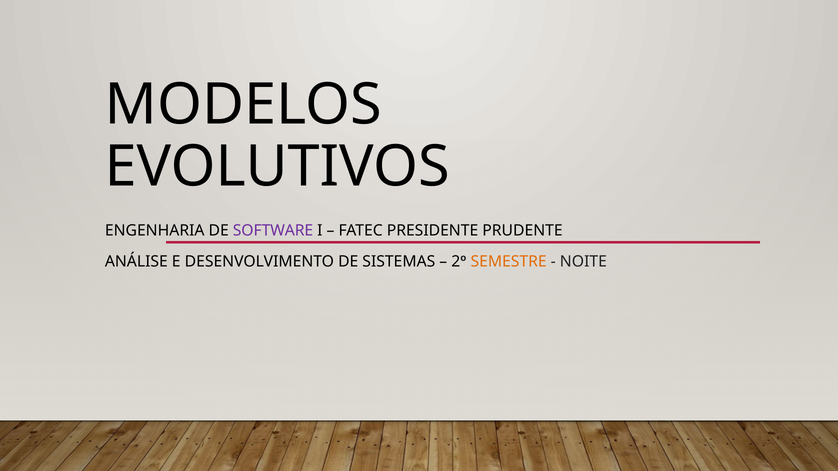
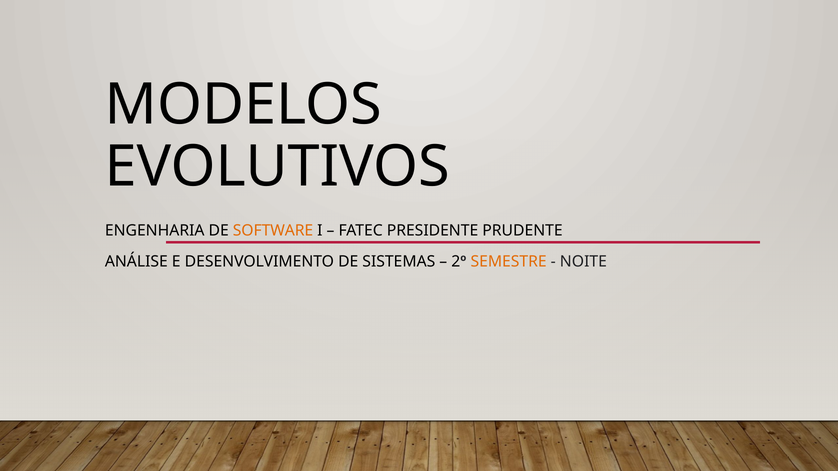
SOFTWARE colour: purple -> orange
